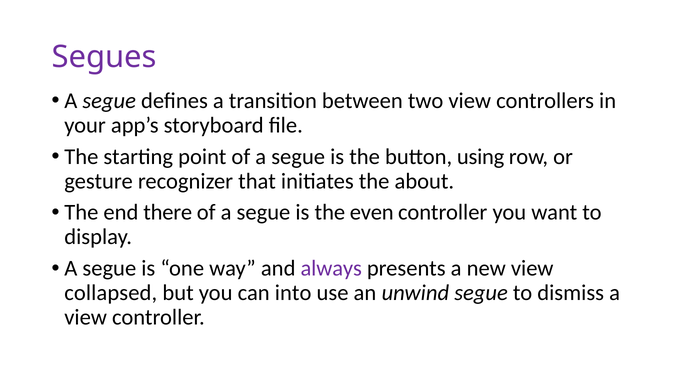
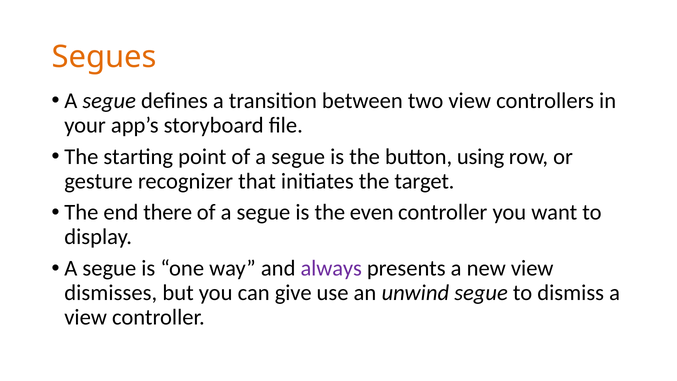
Segues colour: purple -> orange
about: about -> target
collapsed: collapsed -> dismisses
into: into -> give
